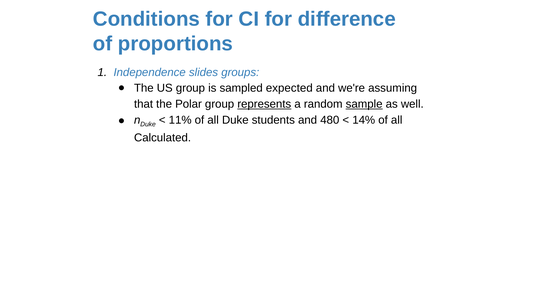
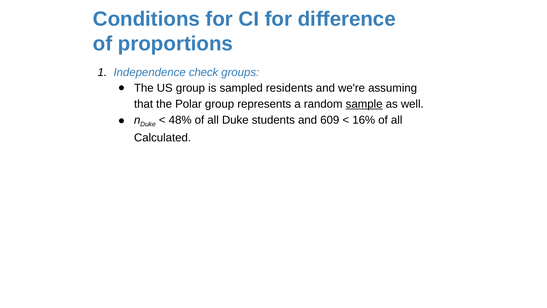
slides: slides -> check
expected: expected -> residents
represents underline: present -> none
11%: 11% -> 48%
480: 480 -> 609
14%: 14% -> 16%
